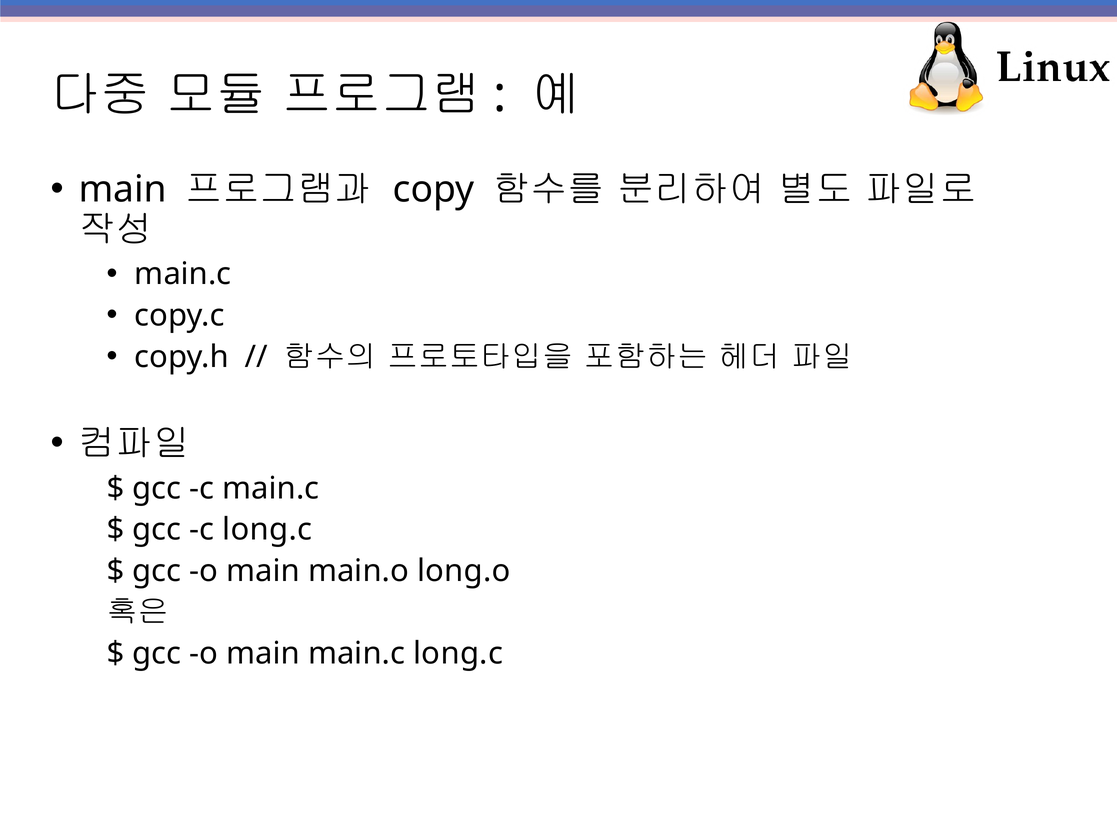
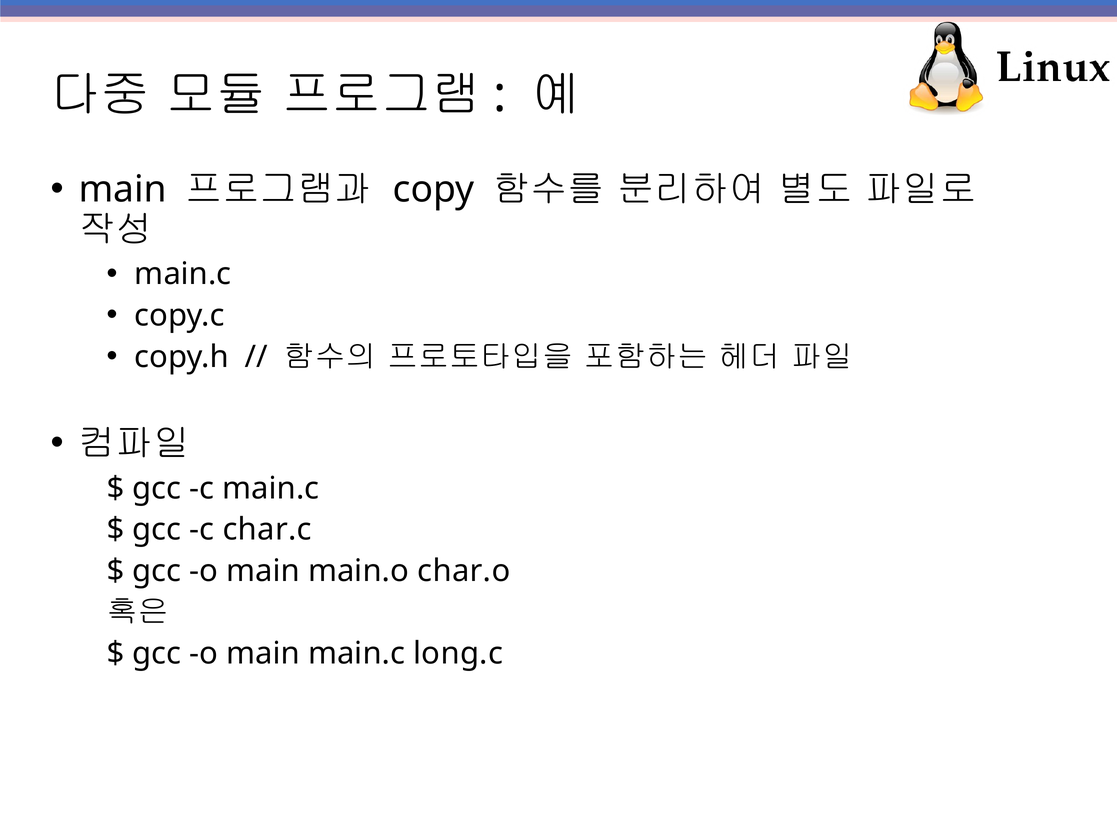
c long.c: long.c -> char.c
long.o: long.o -> char.o
